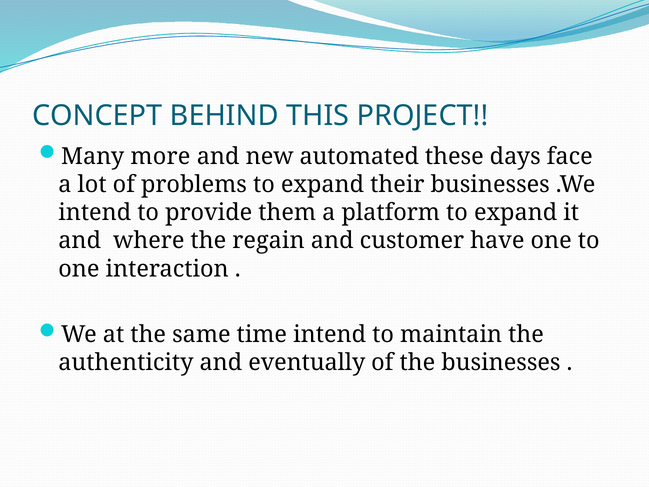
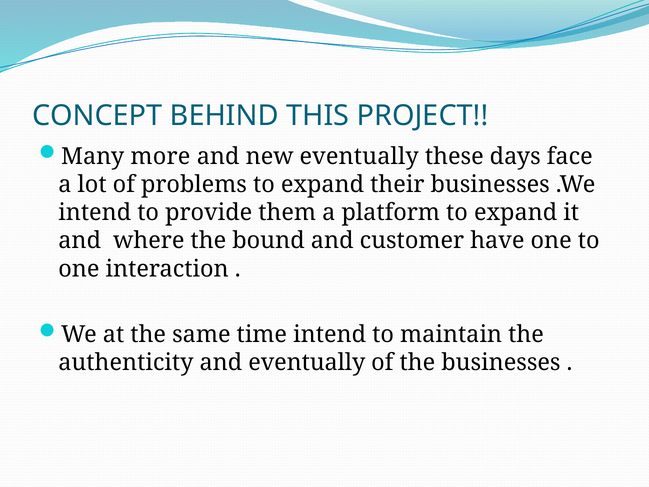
new automated: automated -> eventually
regain: regain -> bound
